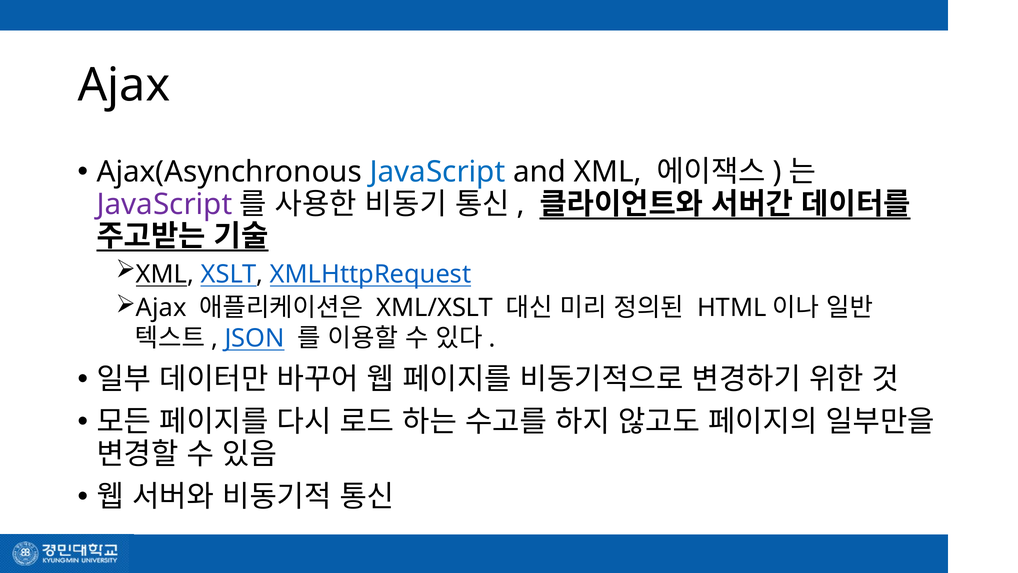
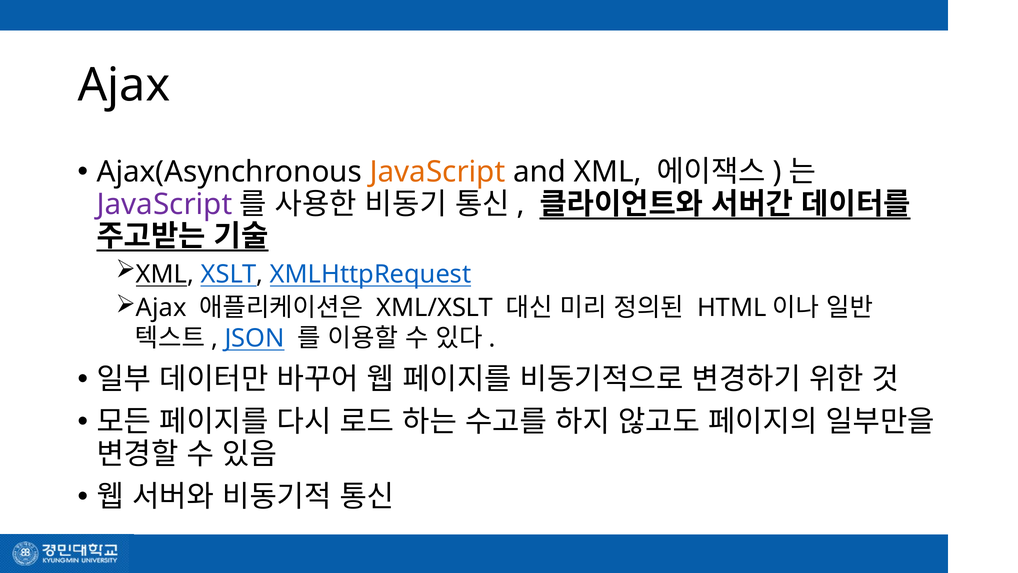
JavaScript at (438, 172) colour: blue -> orange
